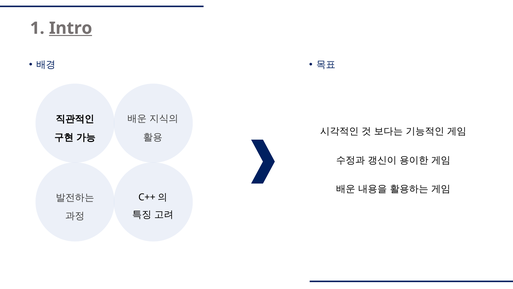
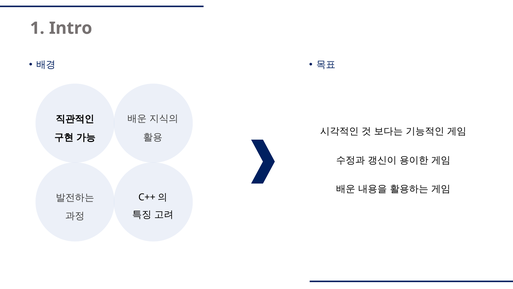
Intro underline: present -> none
